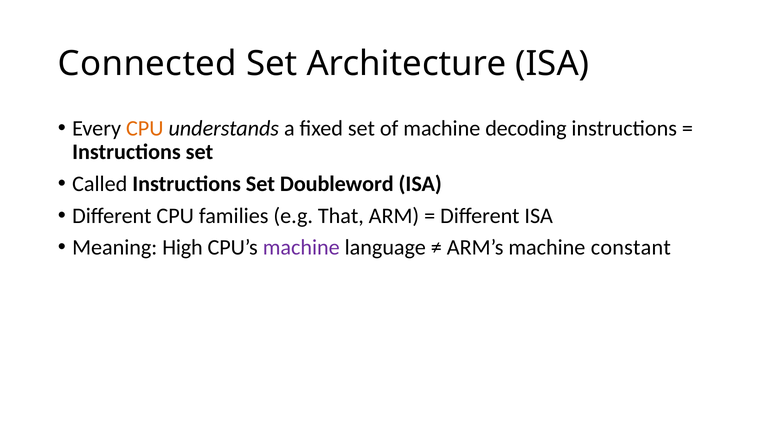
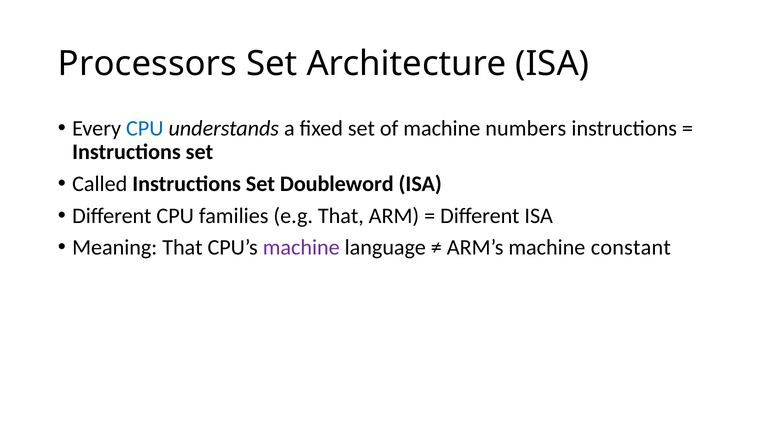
Connected: Connected -> Processors
CPU at (145, 128) colour: orange -> blue
decoding: decoding -> numbers
Meaning High: High -> That
